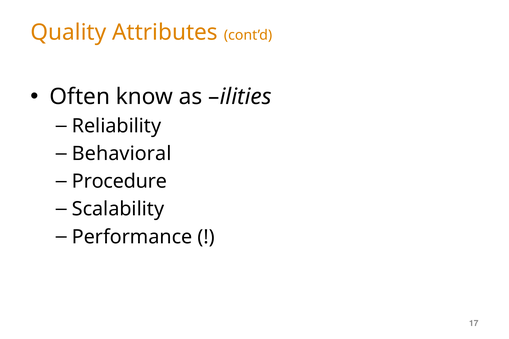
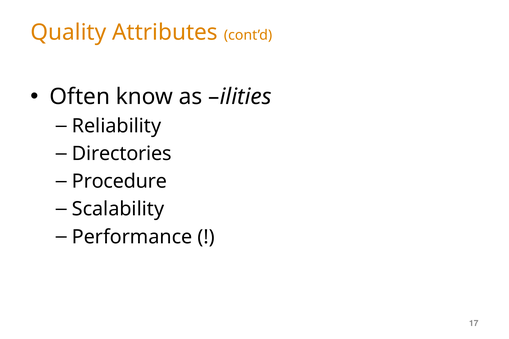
Behavioral: Behavioral -> Directories
